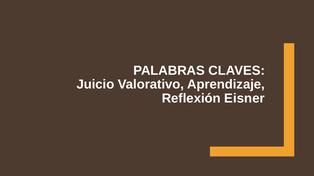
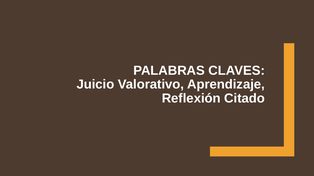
Eisner: Eisner -> Citado
